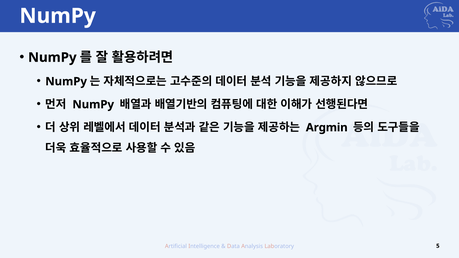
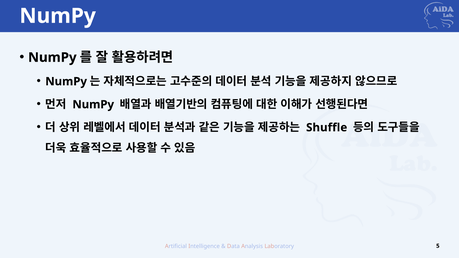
Argmin: Argmin -> Shuffle
